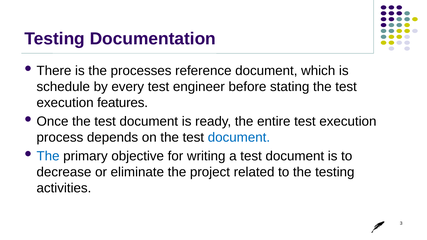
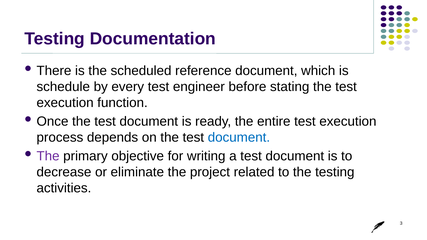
processes: processes -> scheduled
features: features -> function
The at (48, 156) colour: blue -> purple
